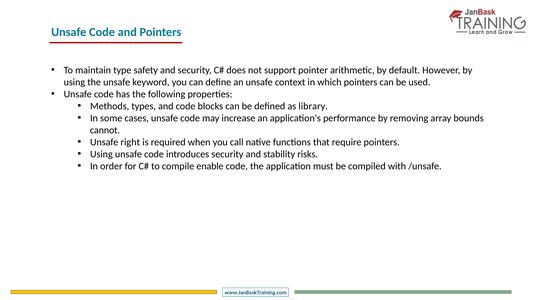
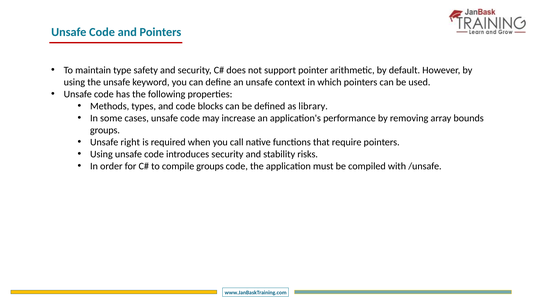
cannot at (105, 130): cannot -> groups
compile enable: enable -> groups
